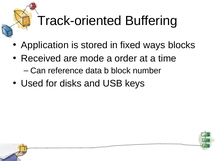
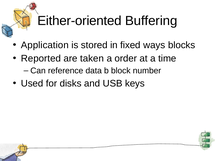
Track-oriented: Track-oriented -> Either-oriented
Received: Received -> Reported
mode: mode -> taken
